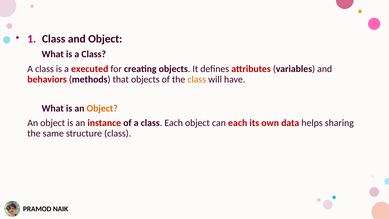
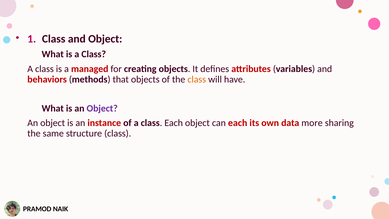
executed: executed -> managed
Object at (102, 108) colour: orange -> purple
helps: helps -> more
